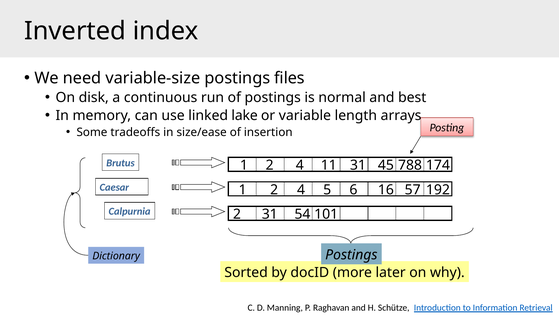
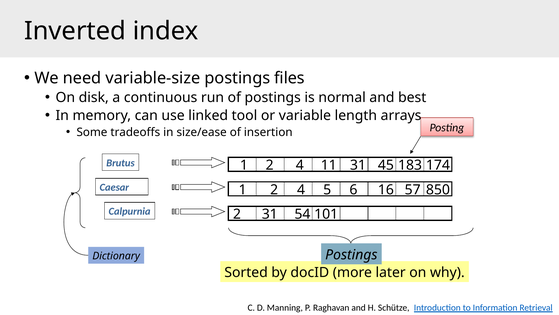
lake: lake -> tool
788: 788 -> 183
192: 192 -> 850
